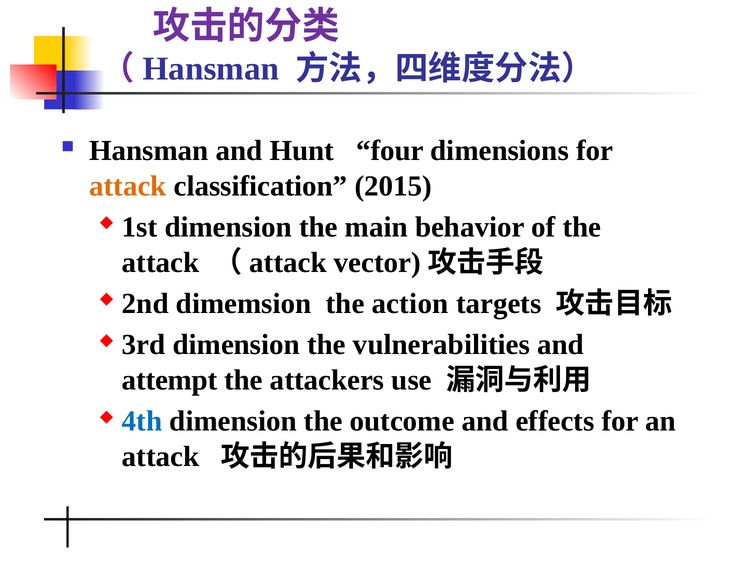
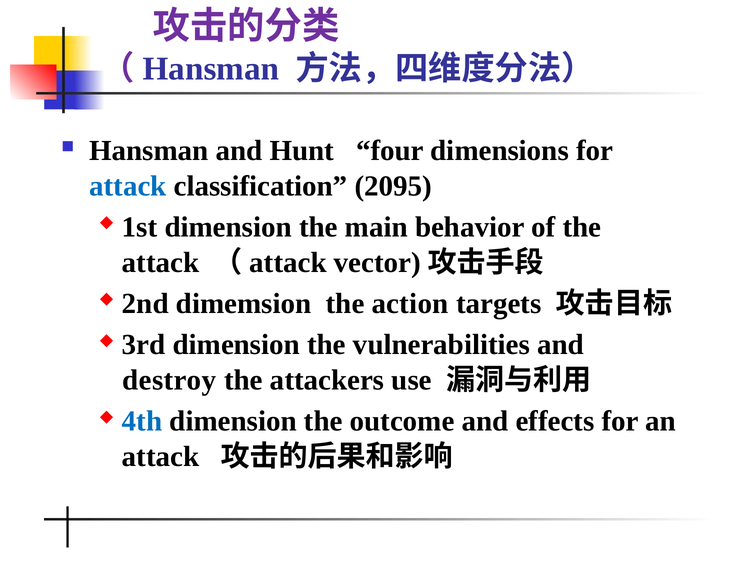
attack at (128, 186) colour: orange -> blue
2015: 2015 -> 2095
attempt: attempt -> destroy
